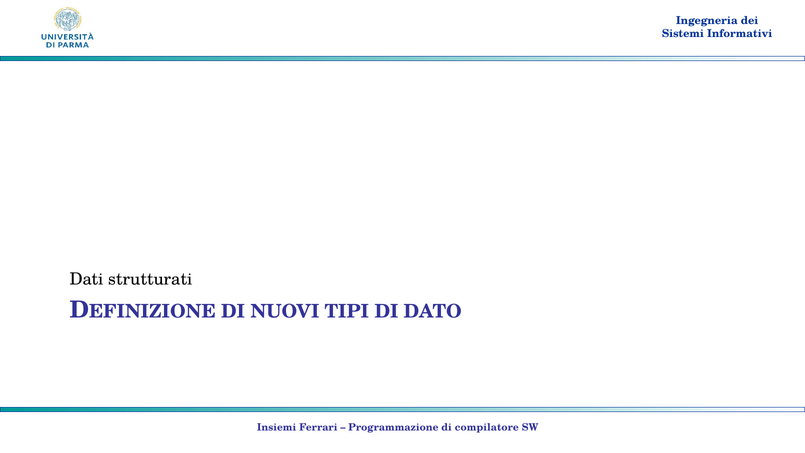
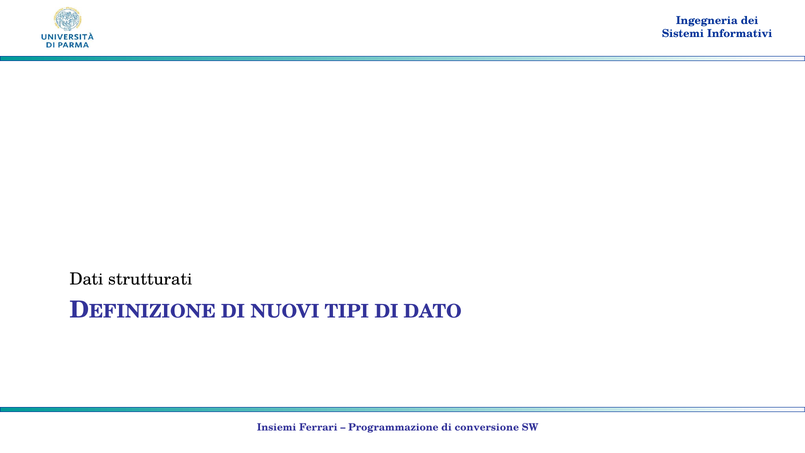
compilatore: compilatore -> conversione
